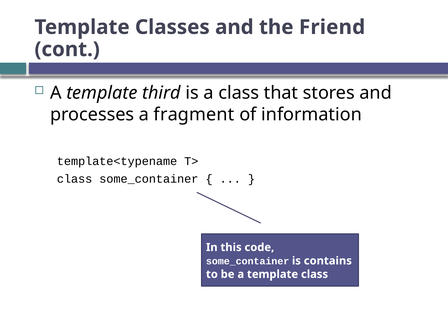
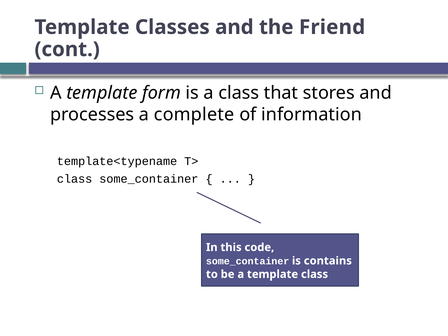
third: third -> form
fragment: fragment -> complete
